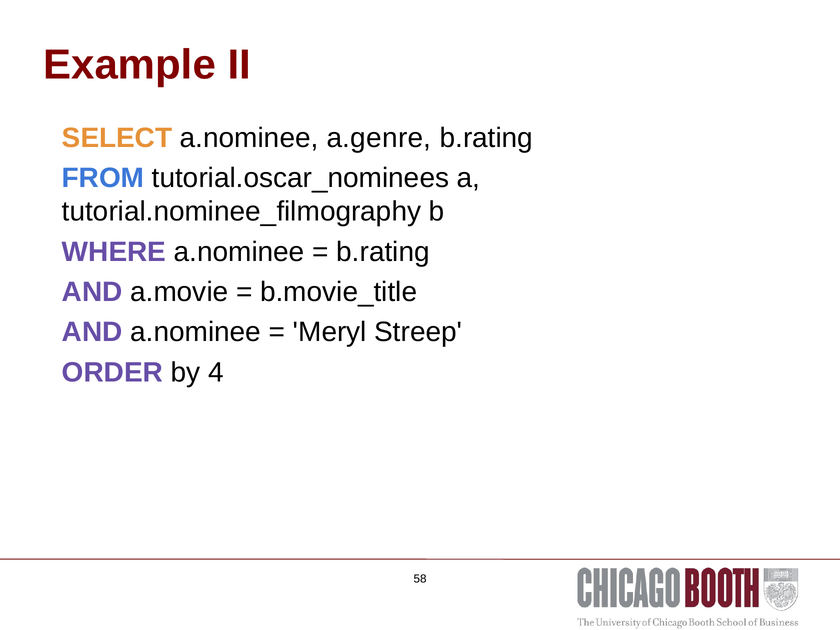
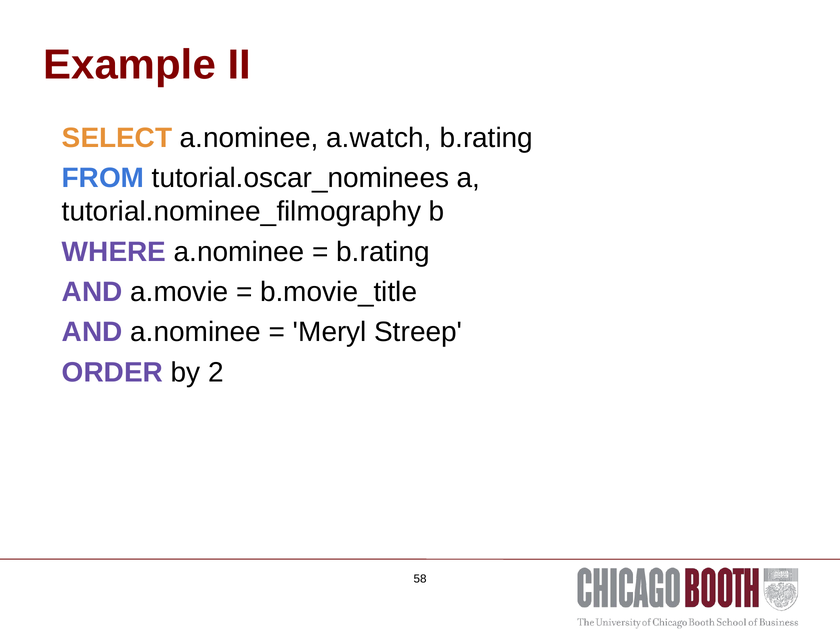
a.genre: a.genre -> a.watch
4: 4 -> 2
